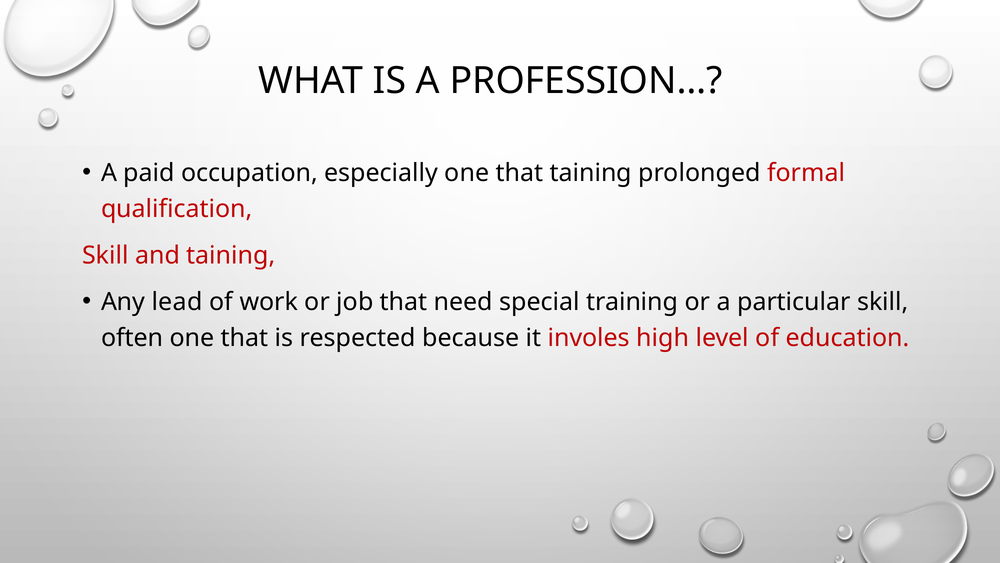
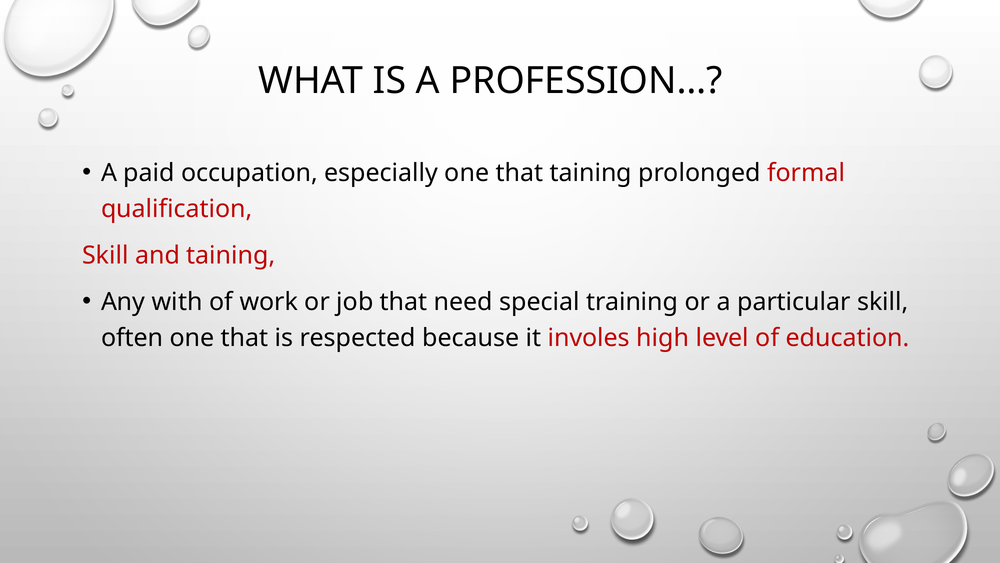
lead: lead -> with
